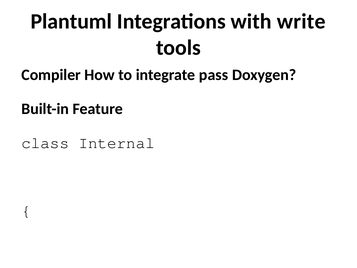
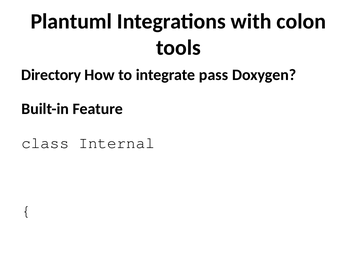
write: write -> colon
Compiler: Compiler -> Directory
